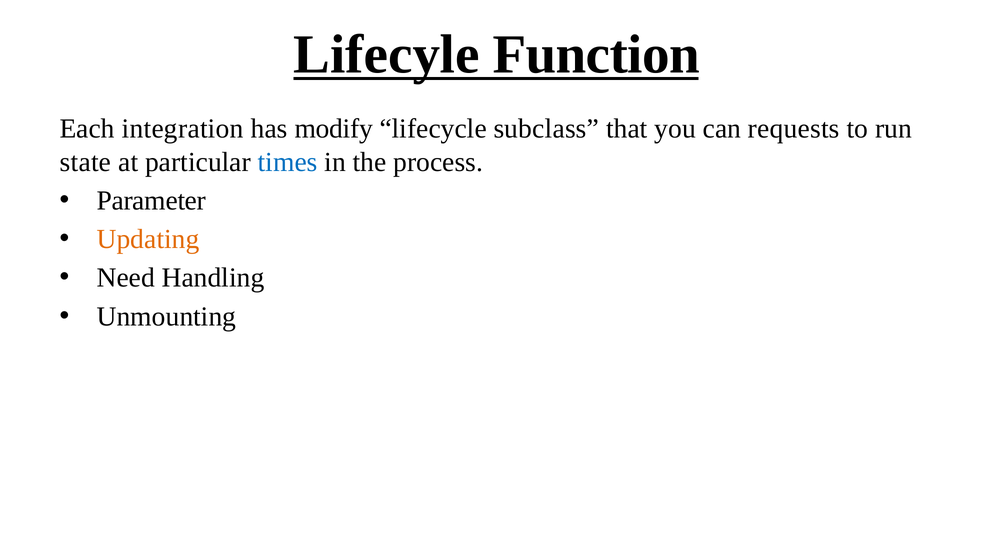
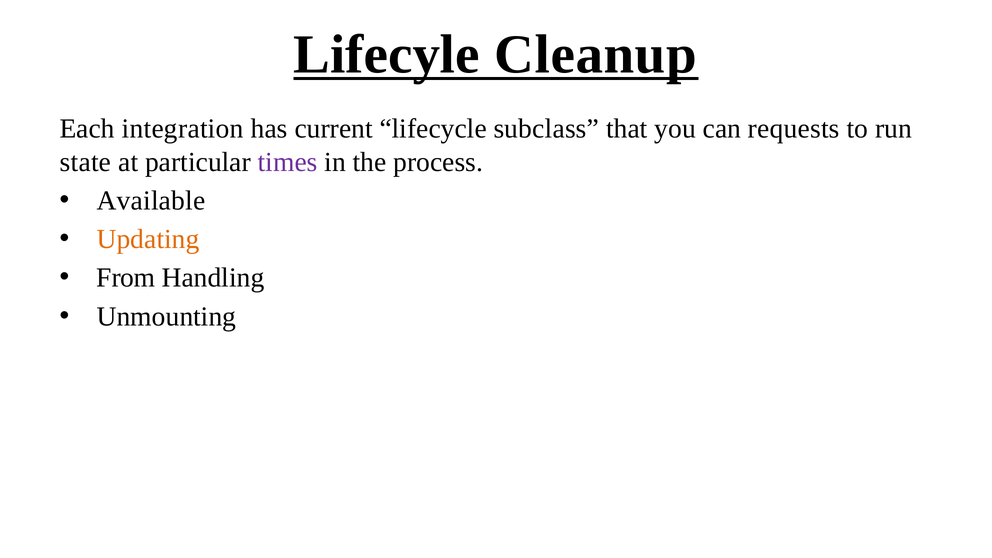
Function: Function -> Cleanup
modify: modify -> current
times colour: blue -> purple
Parameter: Parameter -> Available
Need: Need -> From
